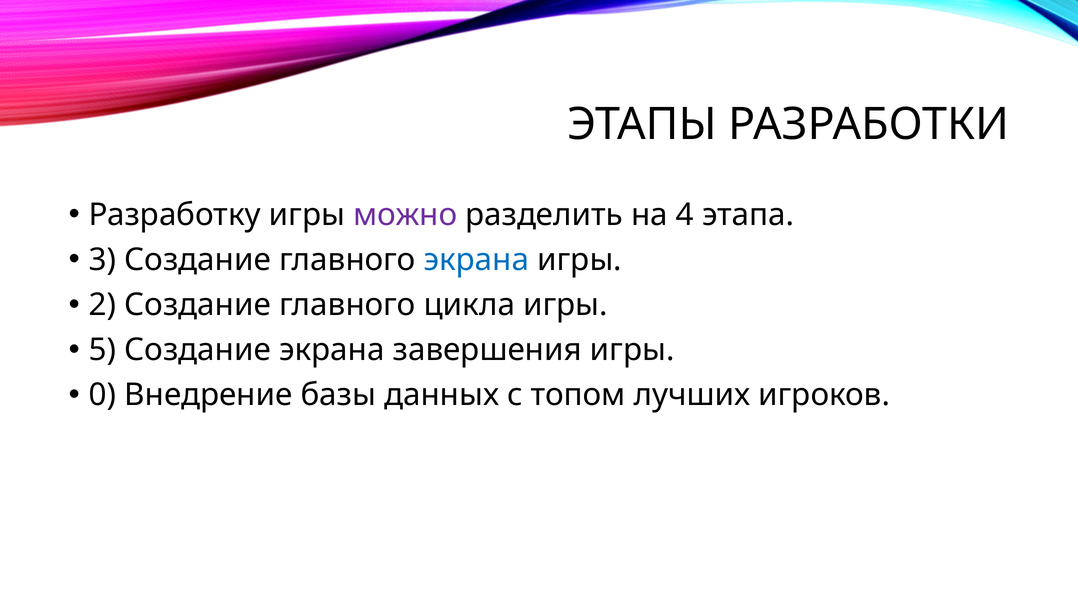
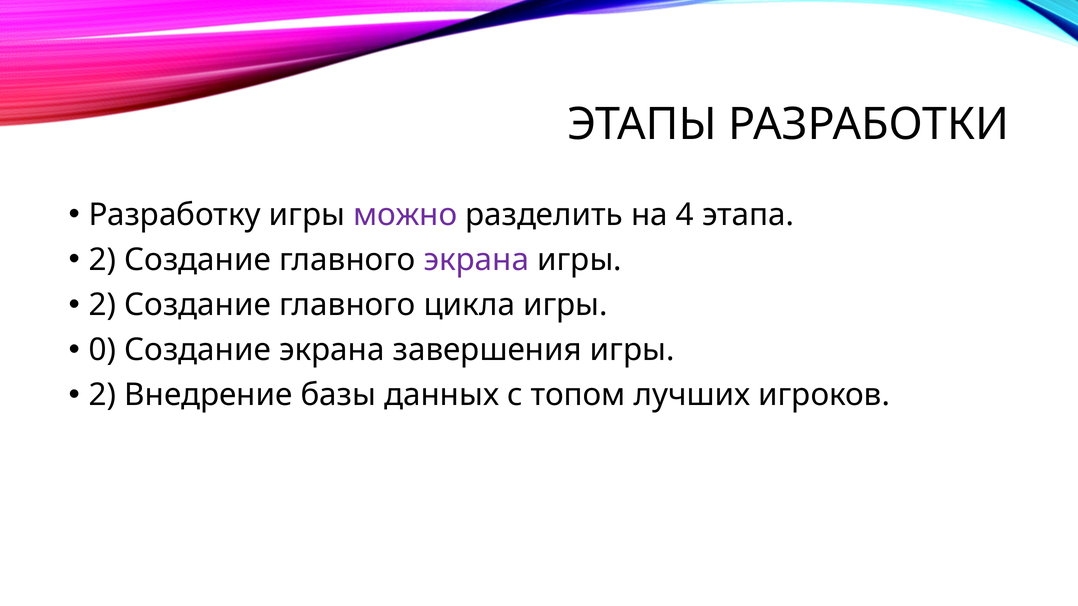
3 at (103, 260): 3 -> 2
экрана at (476, 260) colour: blue -> purple
5: 5 -> 0
0 at (103, 395): 0 -> 2
